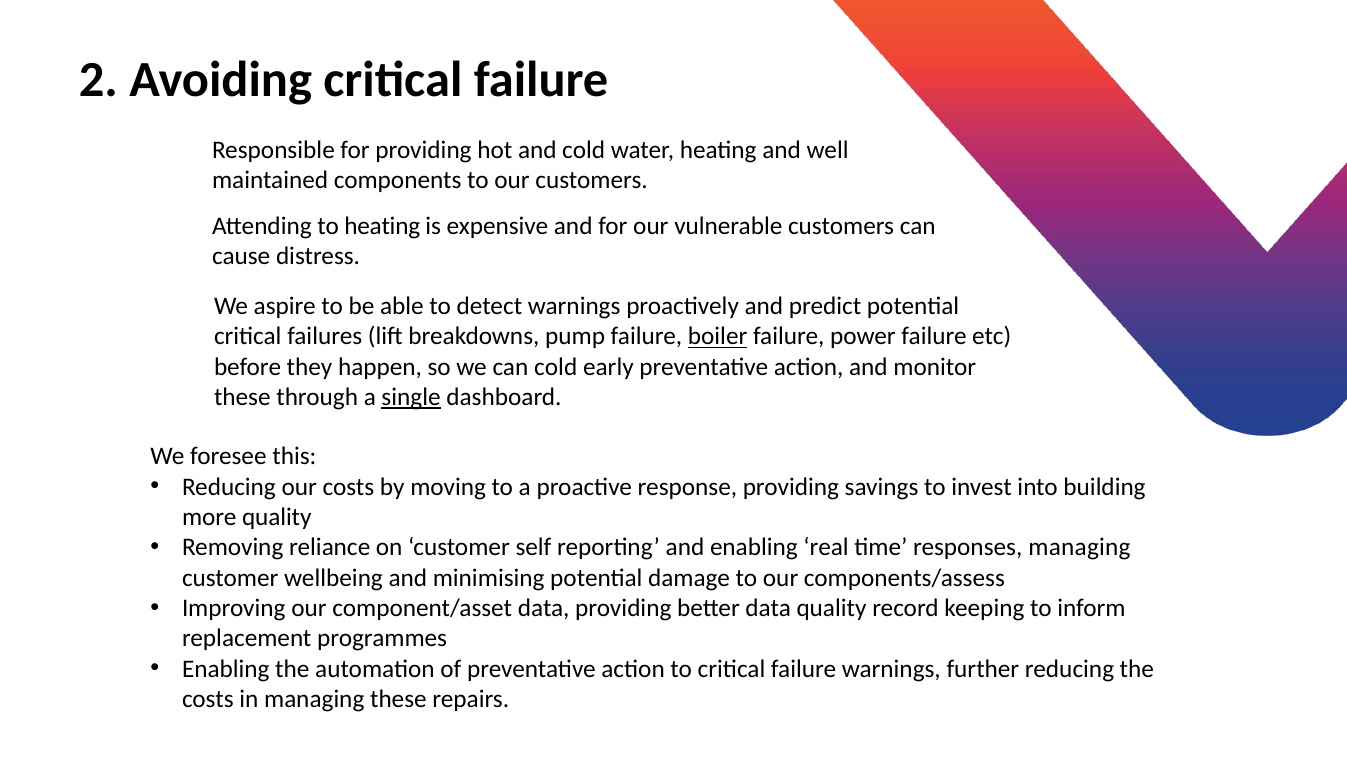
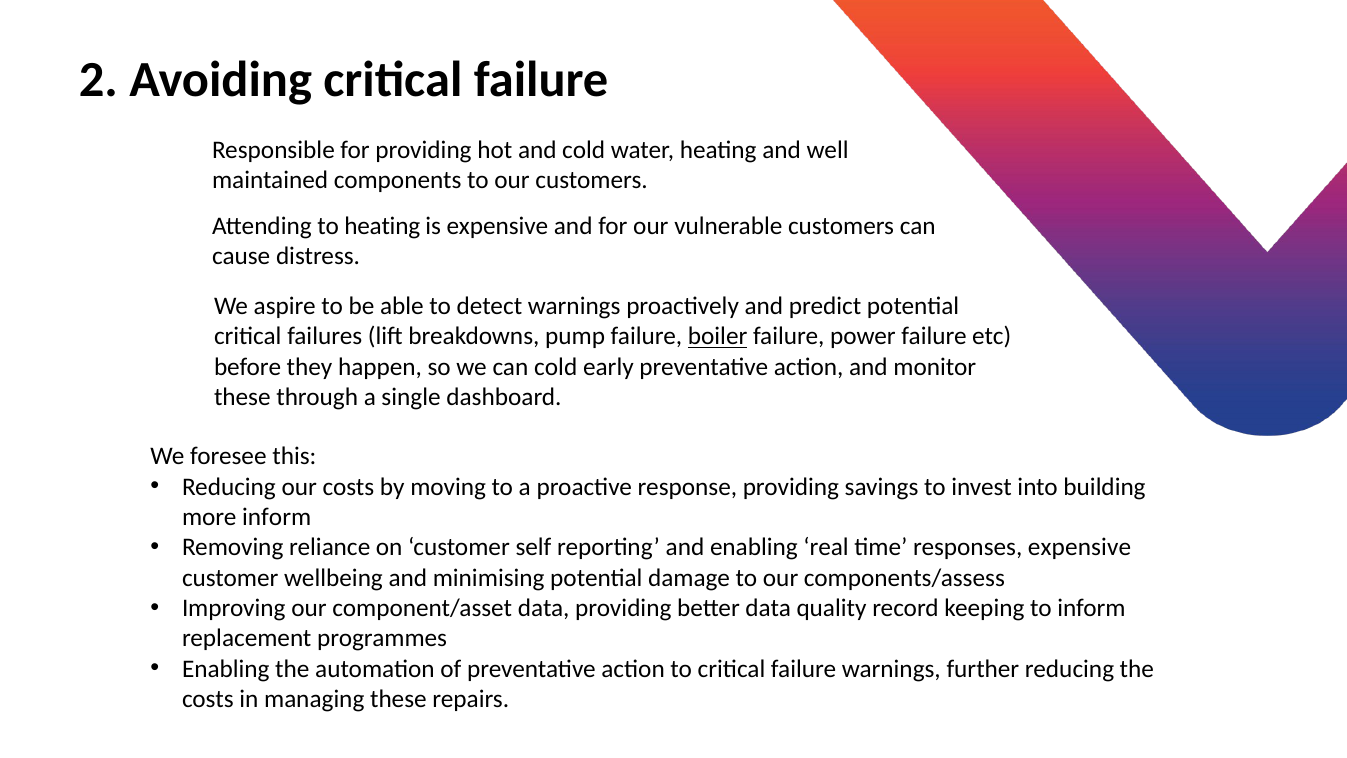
single underline: present -> none
more quality: quality -> inform
responses managing: managing -> expensive
